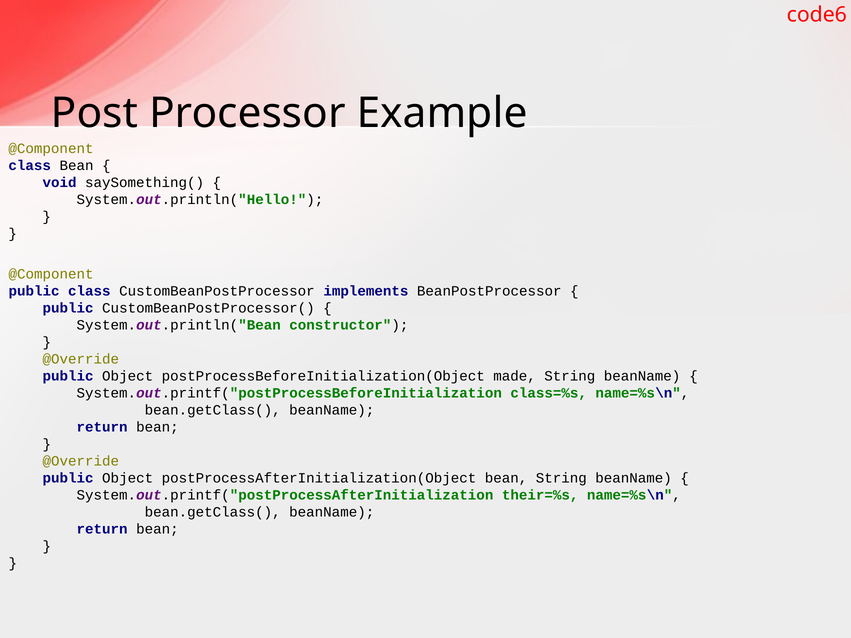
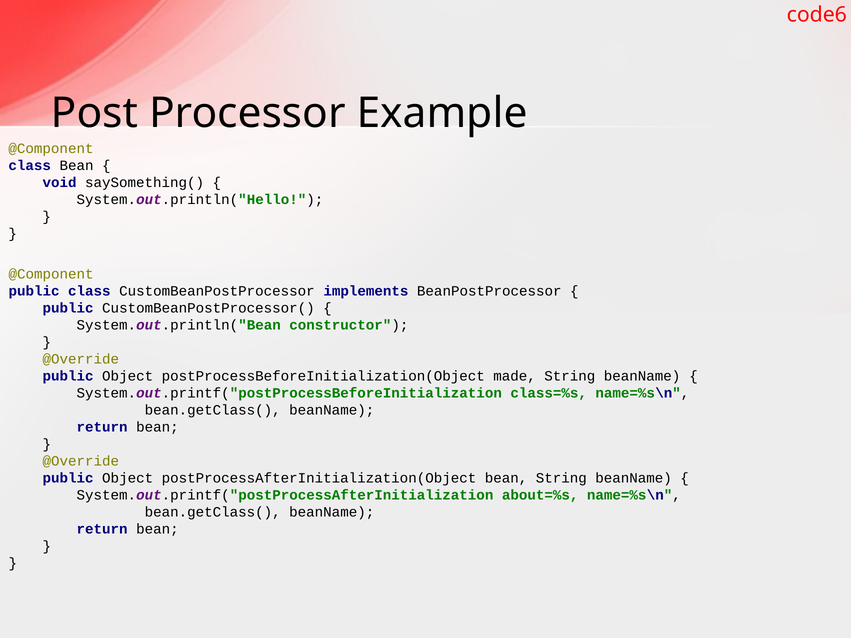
their=%s: their=%s -> about=%s
